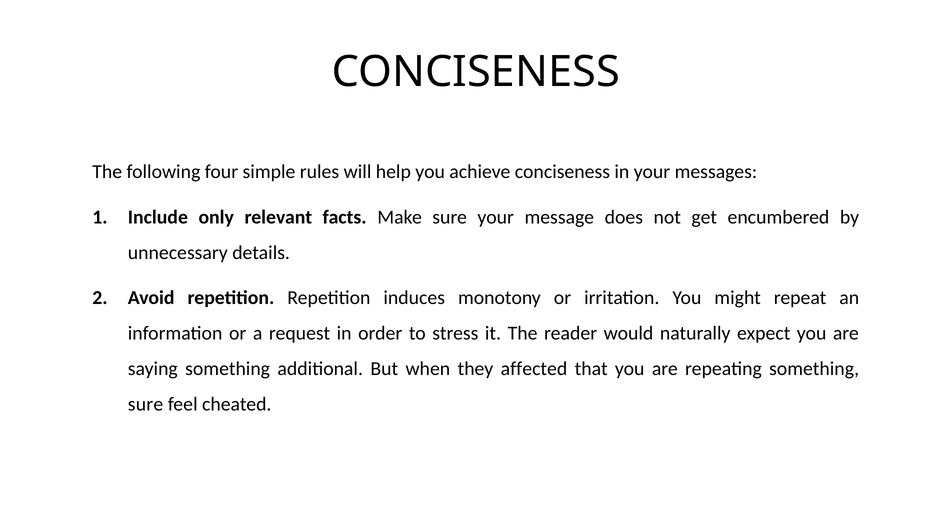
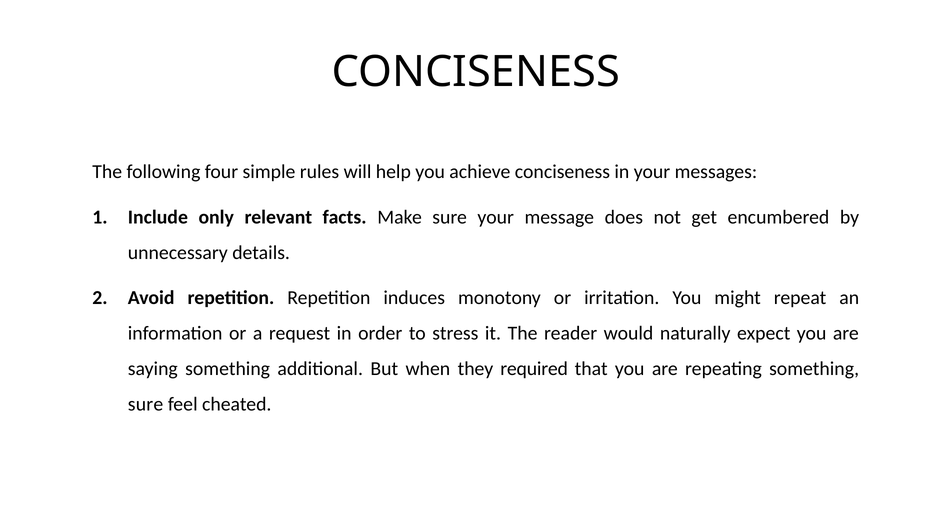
affected: affected -> required
